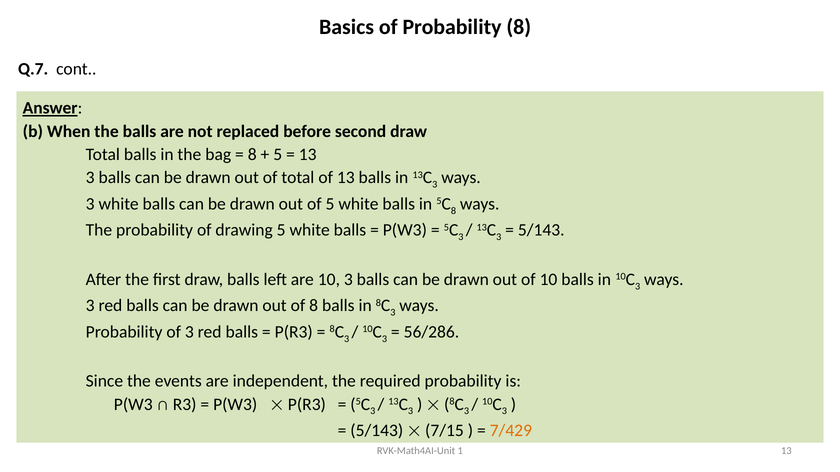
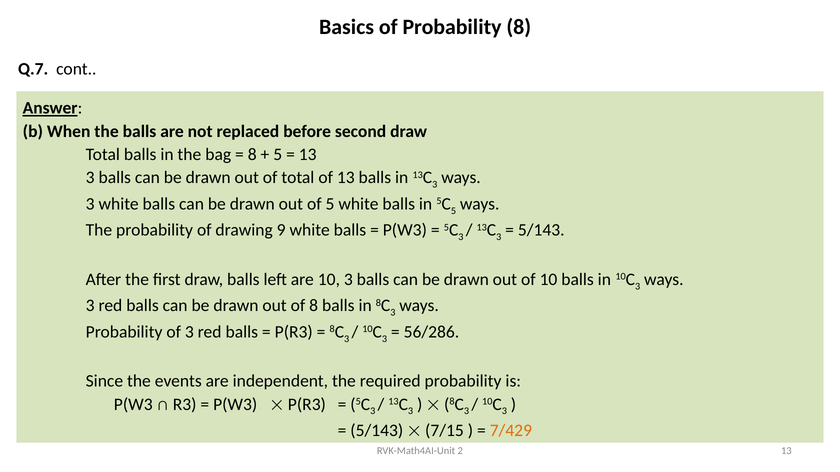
8 at (453, 211): 8 -> 5
drawing 5: 5 -> 9
1: 1 -> 2
